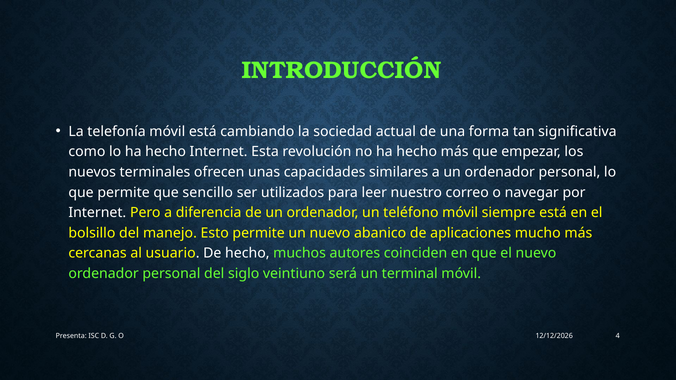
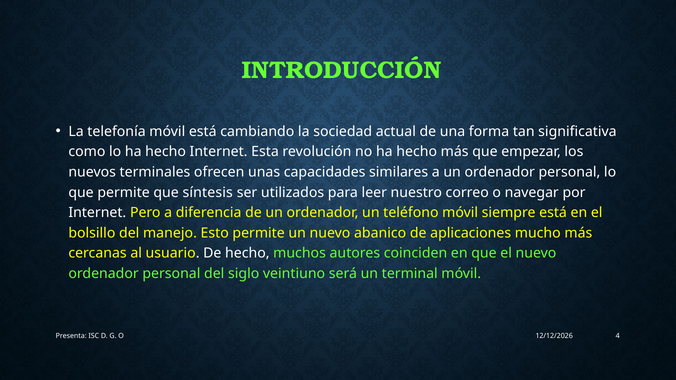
sencillo: sencillo -> síntesis
